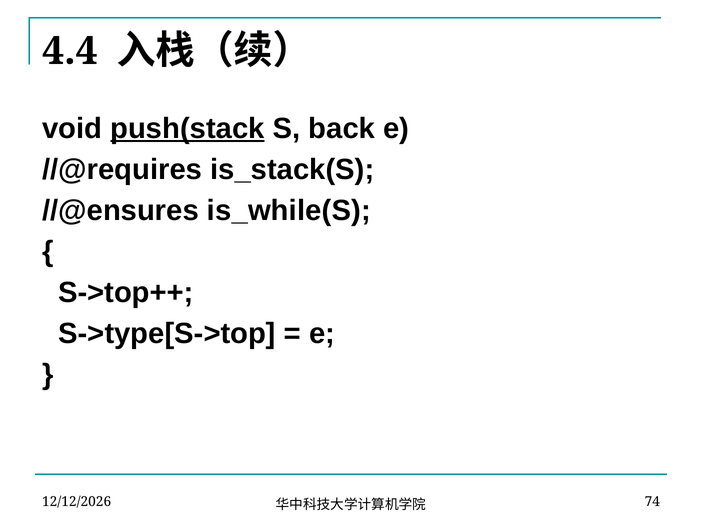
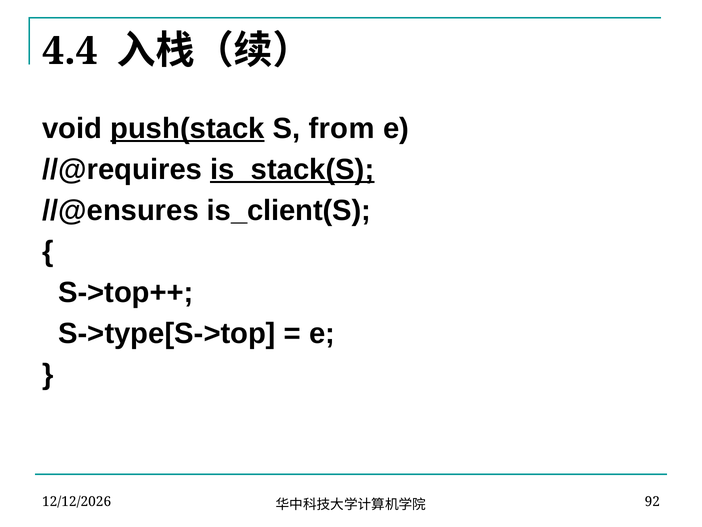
back: back -> from
is_stack(S underline: none -> present
is_while(S: is_while(S -> is_client(S
74: 74 -> 92
